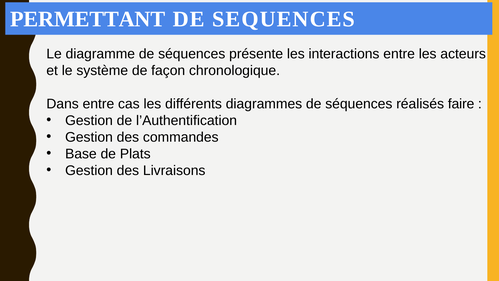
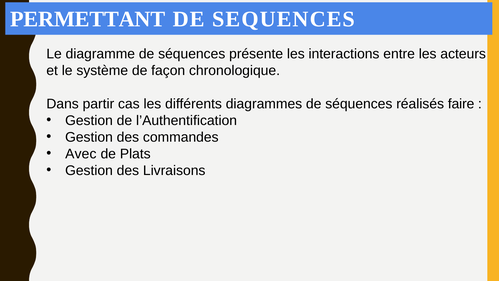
Dans entre: entre -> partir
Base: Base -> Avec
